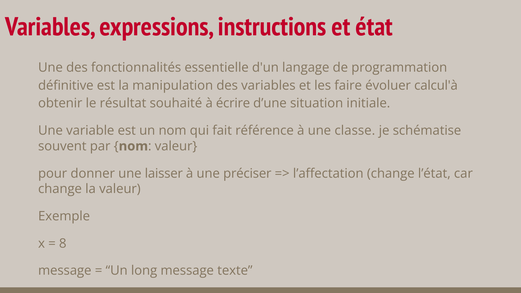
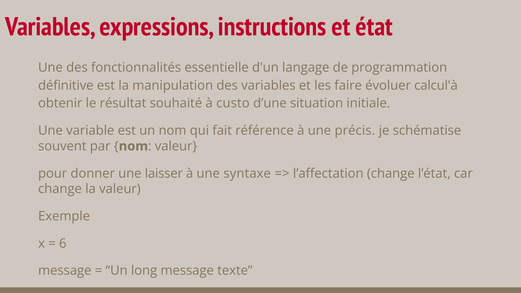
écrire: écrire -> custo
classe: classe -> précis
préciser: préciser -> syntaxe
8: 8 -> 6
